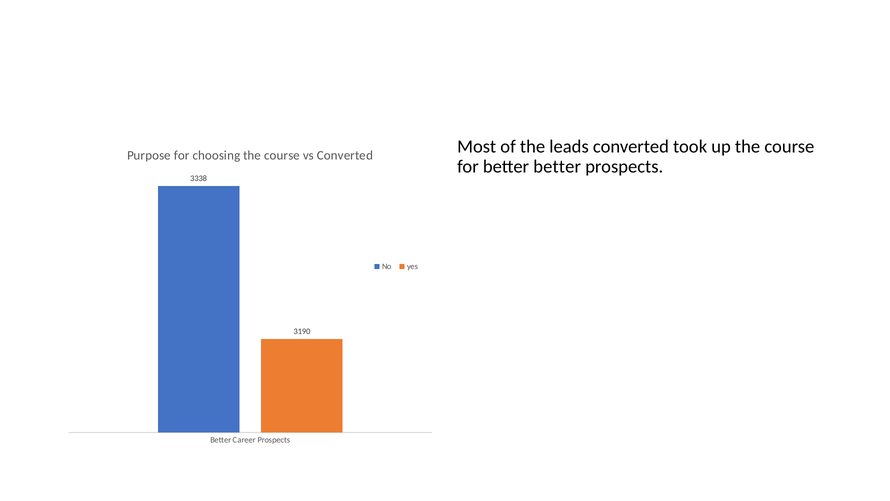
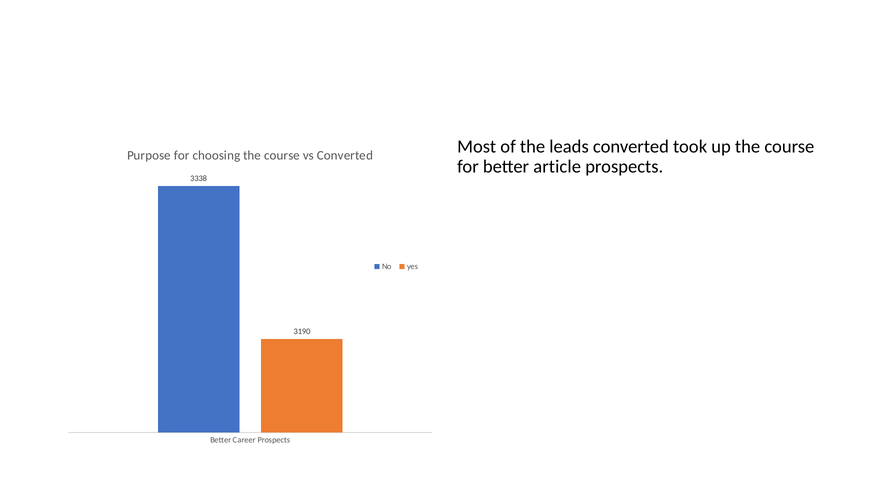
better better: better -> article
